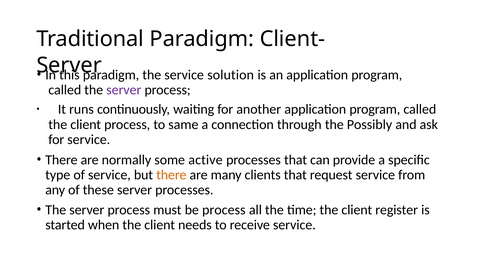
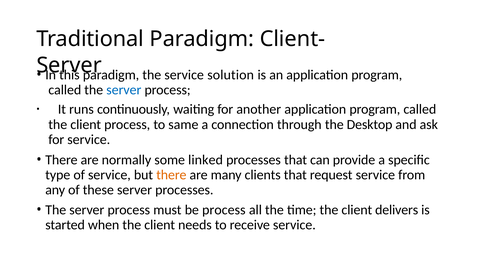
server at (124, 90) colour: purple -> blue
Possibly: Possibly -> Desktop
active: active -> linked
register: register -> delivers
